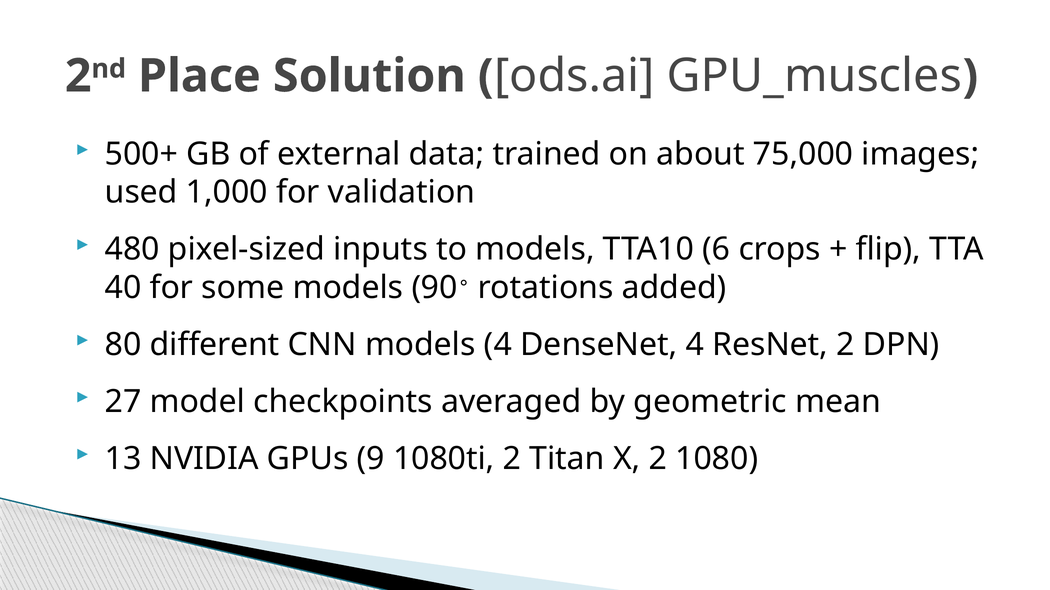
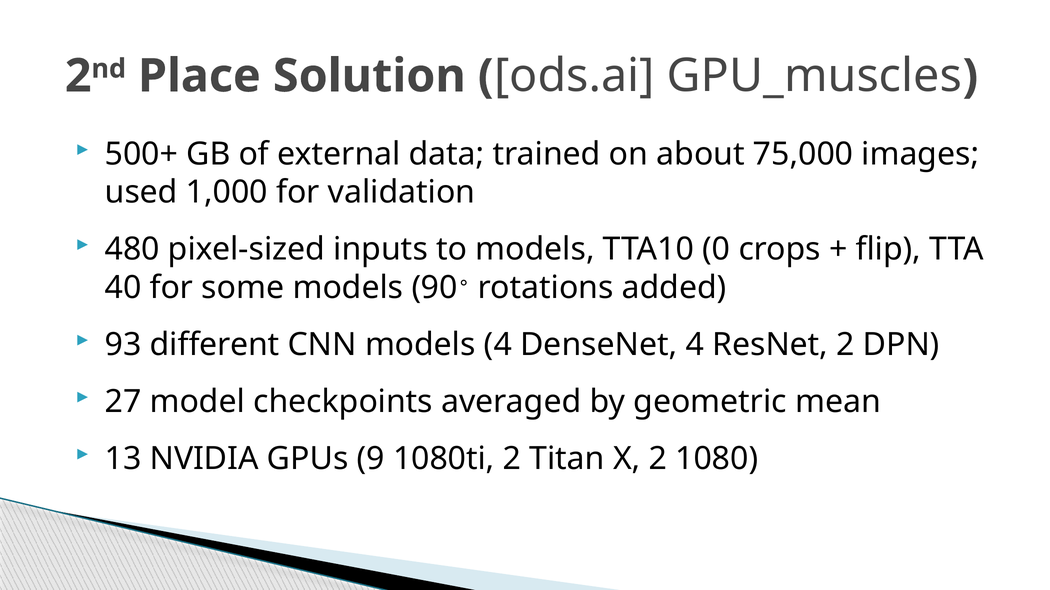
6: 6 -> 0
80: 80 -> 93
